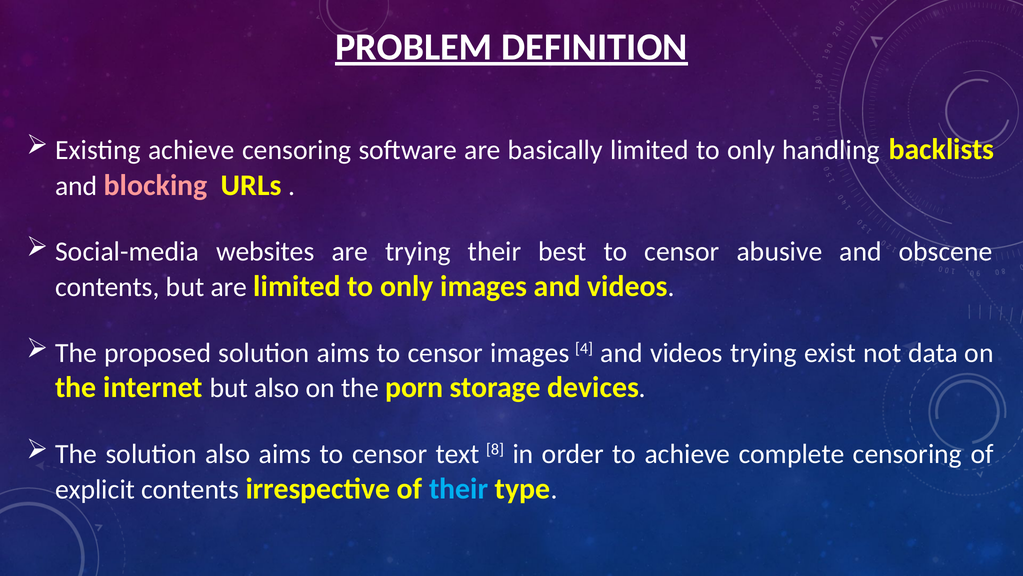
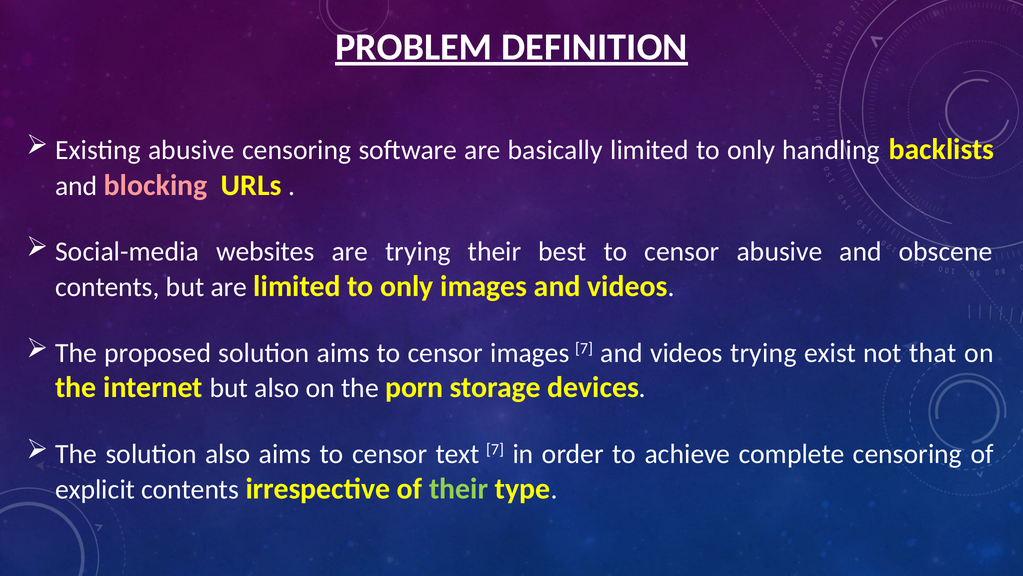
Existing achieve: achieve -> abusive
images 4: 4 -> 7
data: data -> that
text 8: 8 -> 7
their at (459, 488) colour: light blue -> light green
